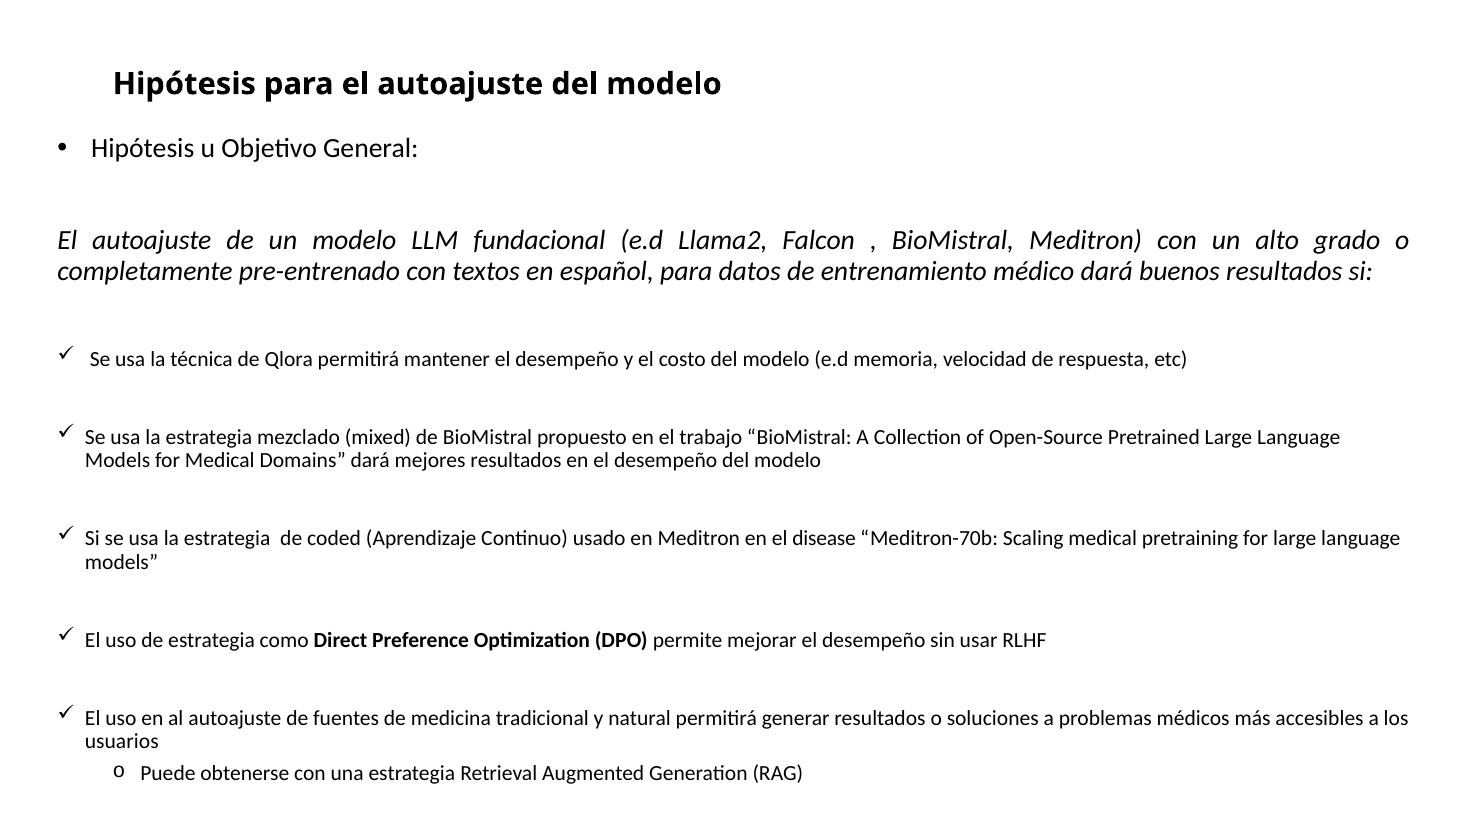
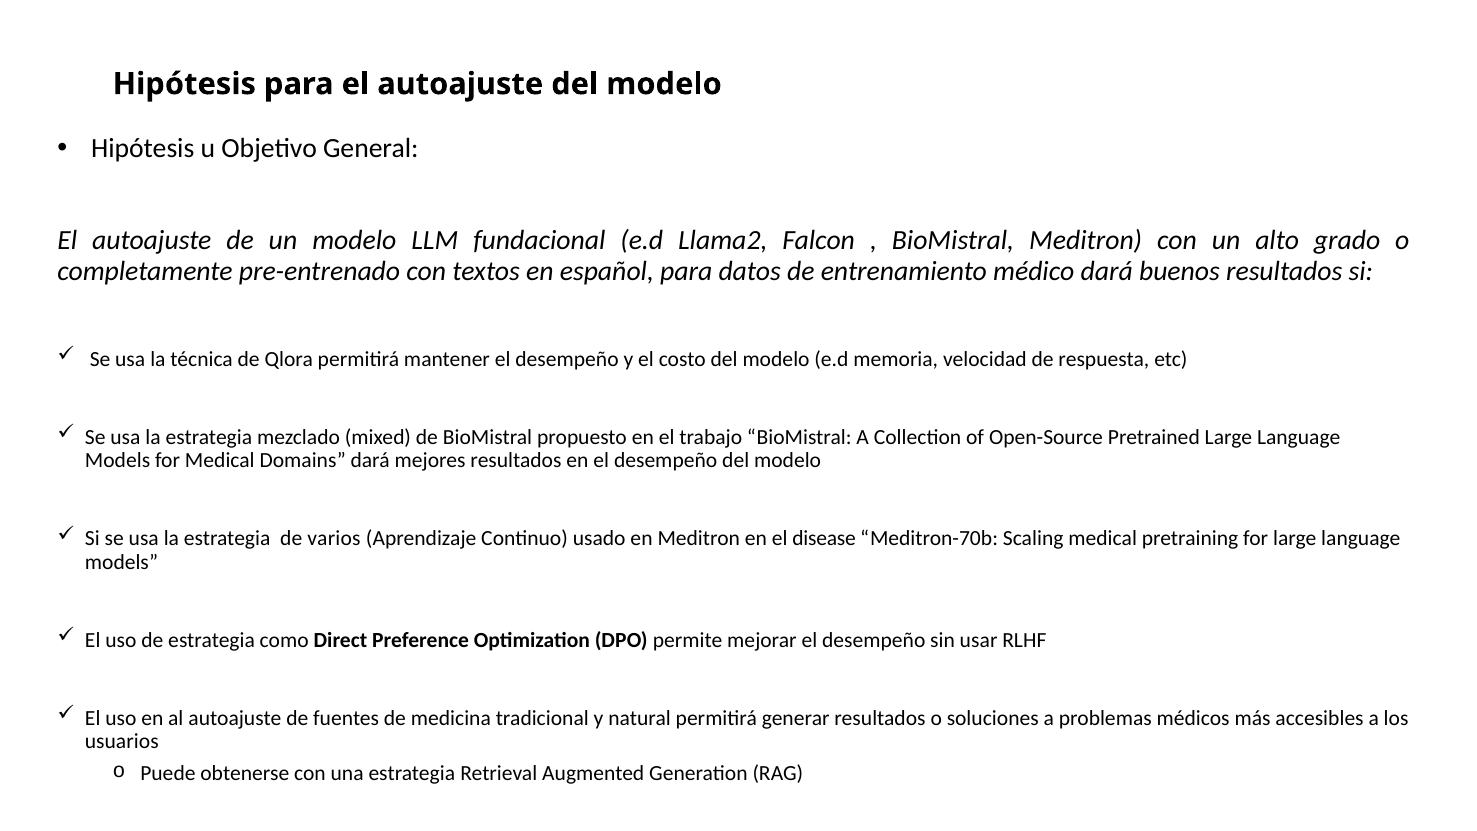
coded: coded -> varios
